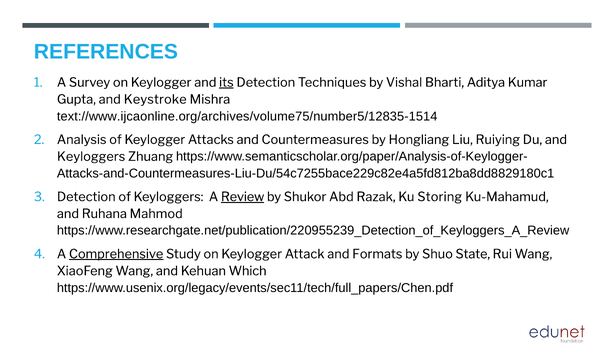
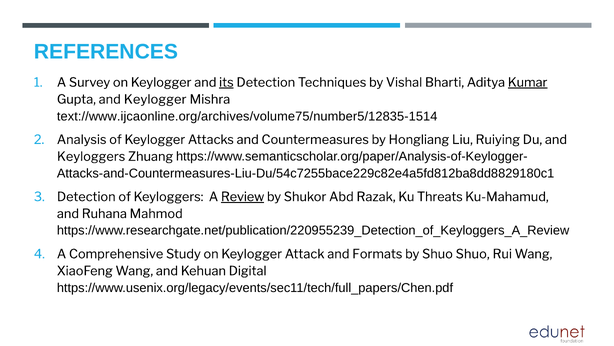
Kumar underline: none -> present
and Keystroke: Keystroke -> Keylogger
Storing: Storing -> Threats
Comprehensive underline: present -> none
Shuo State: State -> Shuo
Which: Which -> Digital
